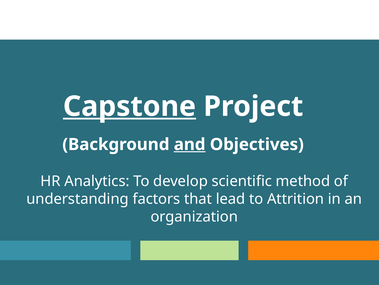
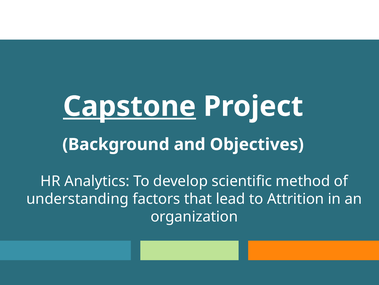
and underline: present -> none
